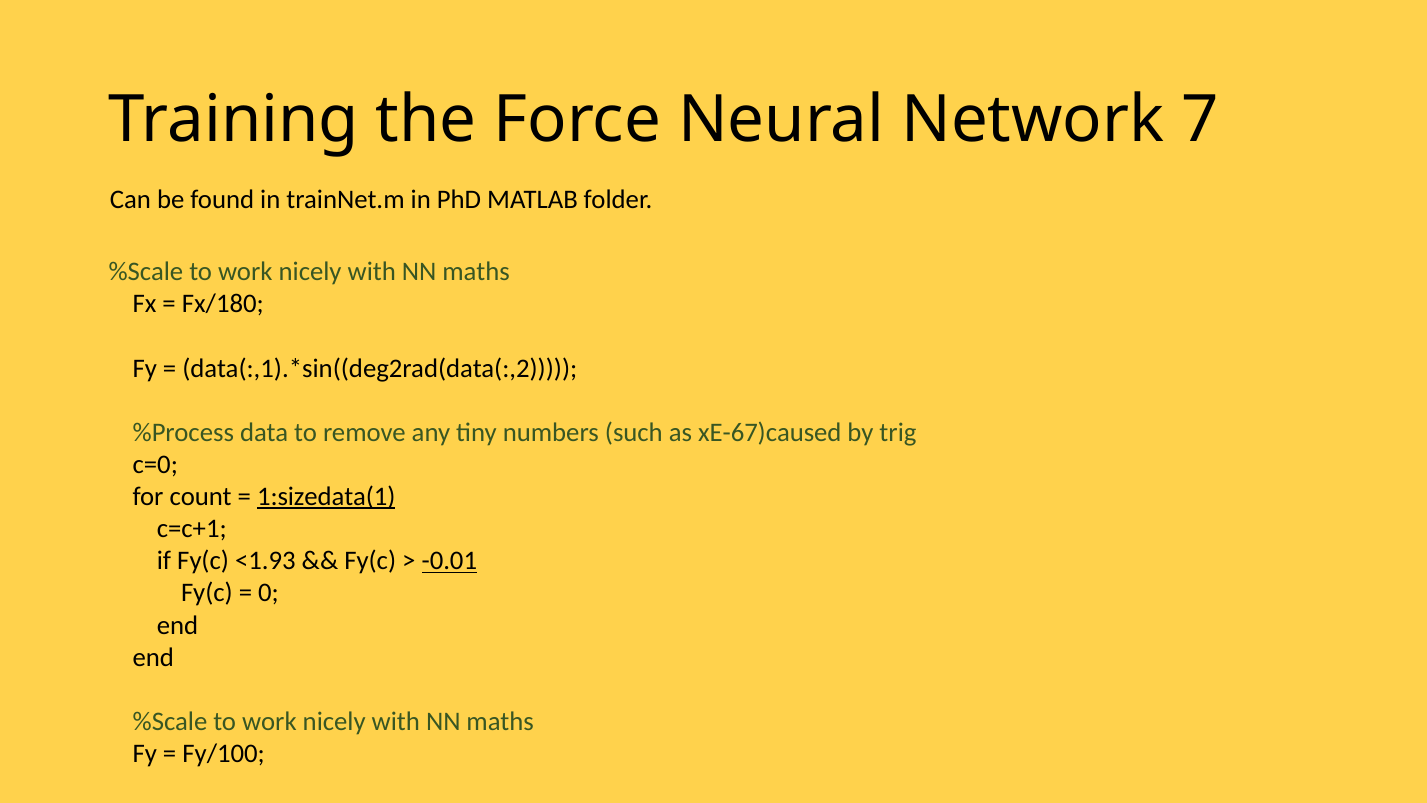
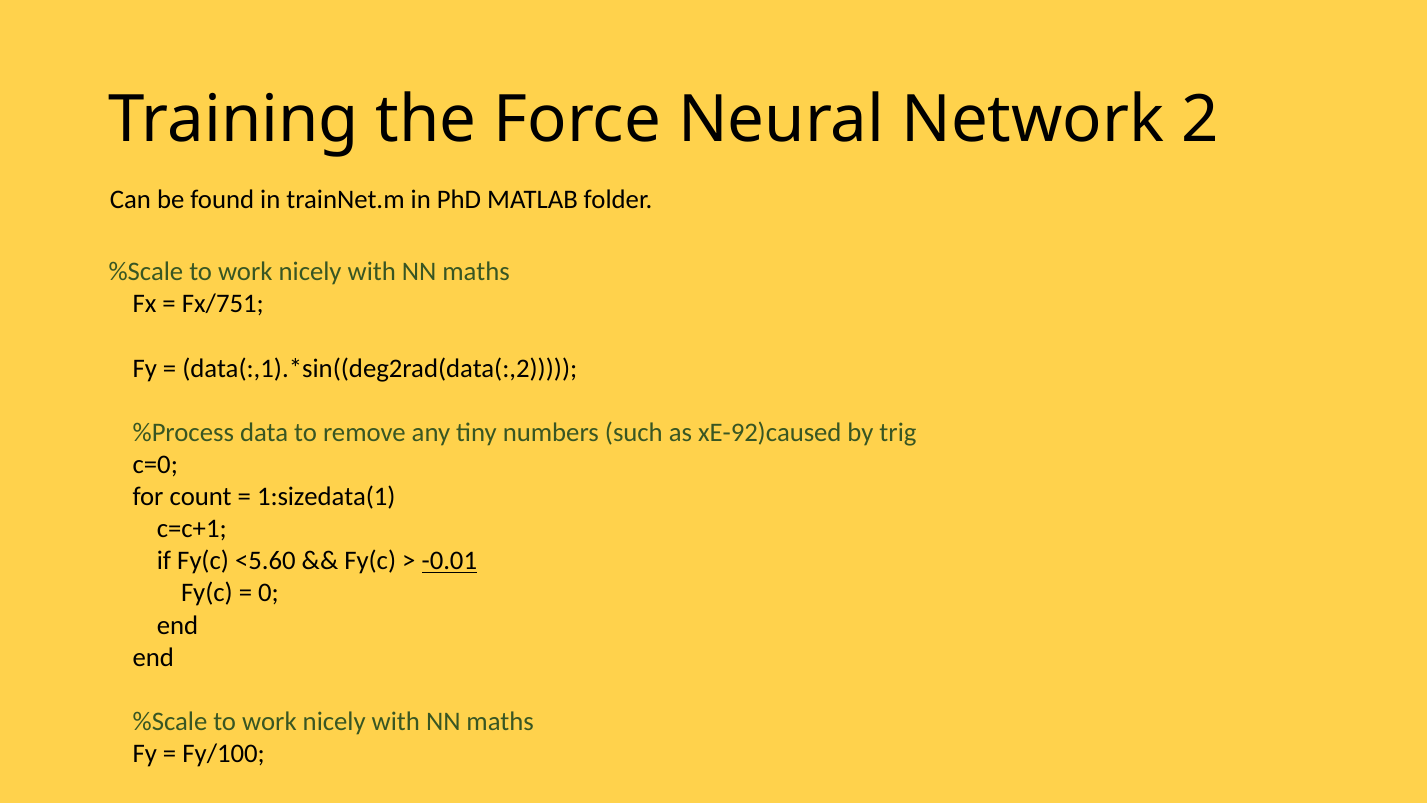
7: 7 -> 2
Fx/180: Fx/180 -> Fx/751
xE-67)caused: xE-67)caused -> xE-92)caused
1:sizedata(1 underline: present -> none
<1.93: <1.93 -> <5.60
